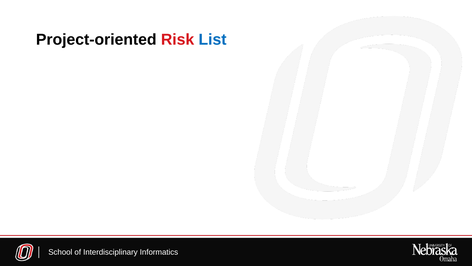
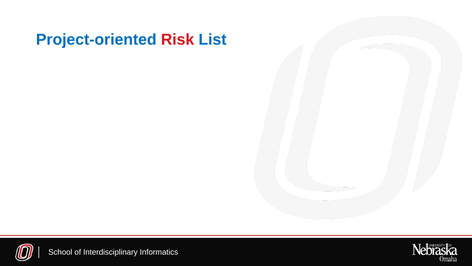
Project-oriented colour: black -> blue
